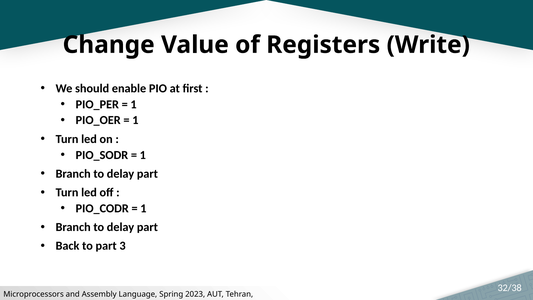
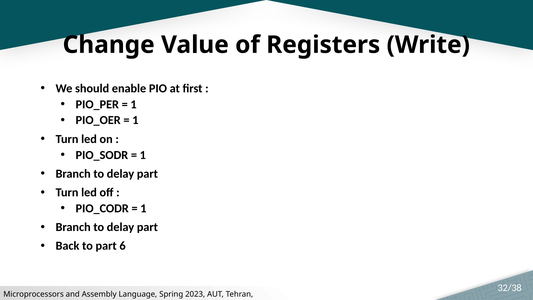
3: 3 -> 6
